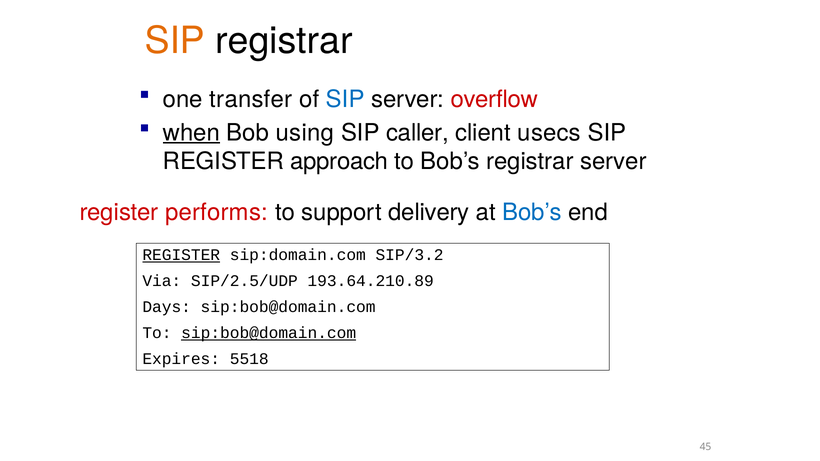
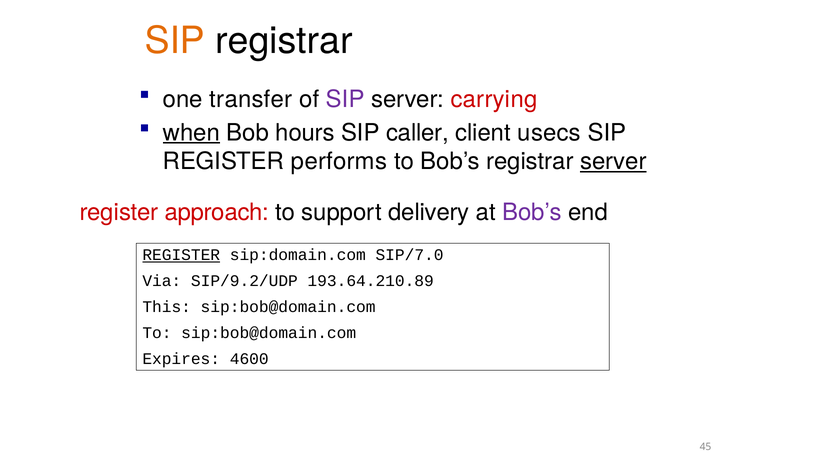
SIP at (345, 99) colour: blue -> purple
overflow: overflow -> carrying
using: using -> hours
approach: approach -> performs
server at (613, 161) underline: none -> present
performs: performs -> approach
Bob’s at (532, 212) colour: blue -> purple
SIP/3.2: SIP/3.2 -> SIP/7.0
SIP/2.5/UDP: SIP/2.5/UDP -> SIP/9.2/UDP
Days: Days -> This
sip:bob@domain.com at (269, 333) underline: present -> none
5518: 5518 -> 4600
